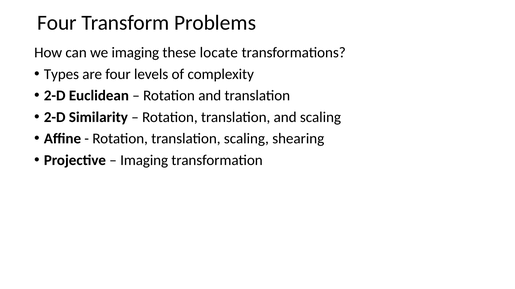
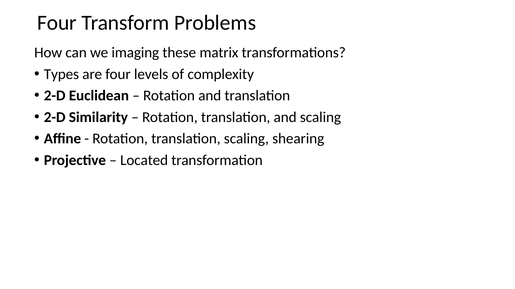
locate: locate -> matrix
Imaging at (144, 161): Imaging -> Located
